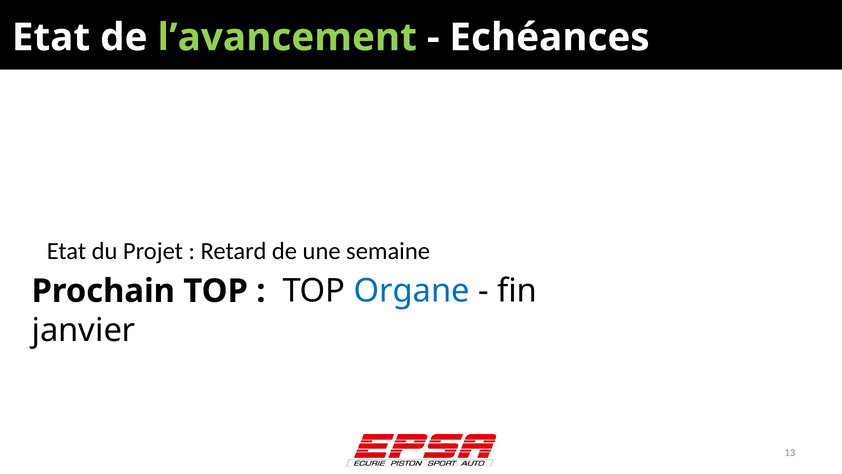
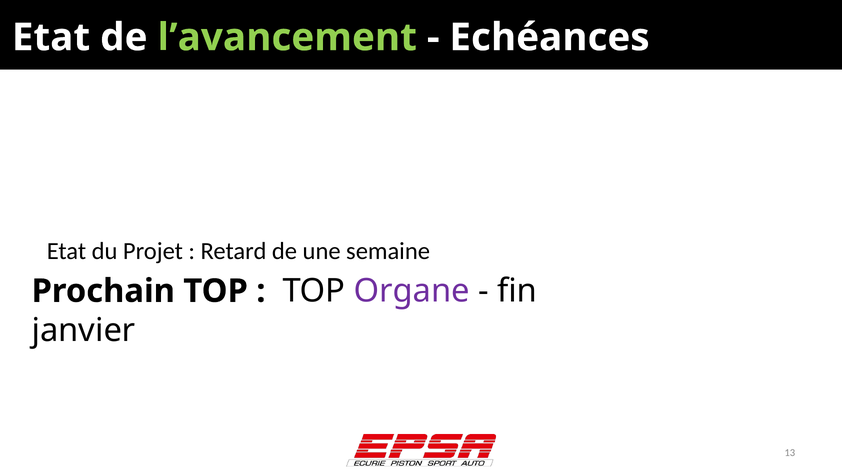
Organe colour: blue -> purple
